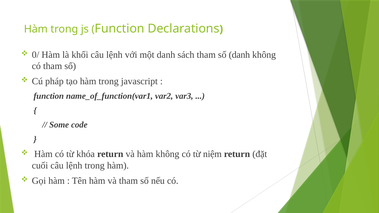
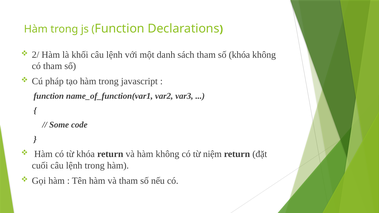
0/: 0/ -> 2/
số danh: danh -> khóa
